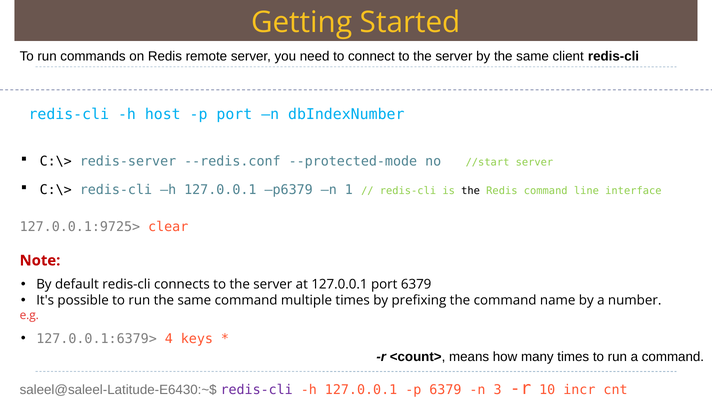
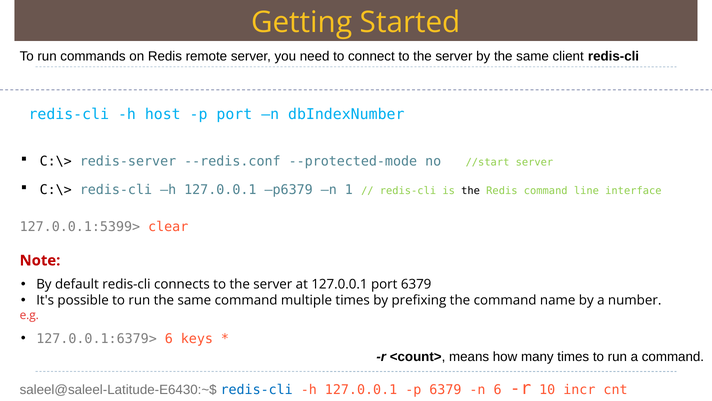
127.0.0.1:9725>: 127.0.0.1:9725> -> 127.0.0.1:5399>
127.0.0.1:6379> 4: 4 -> 6
redis-cli at (257, 390) colour: purple -> blue
n 3: 3 -> 6
